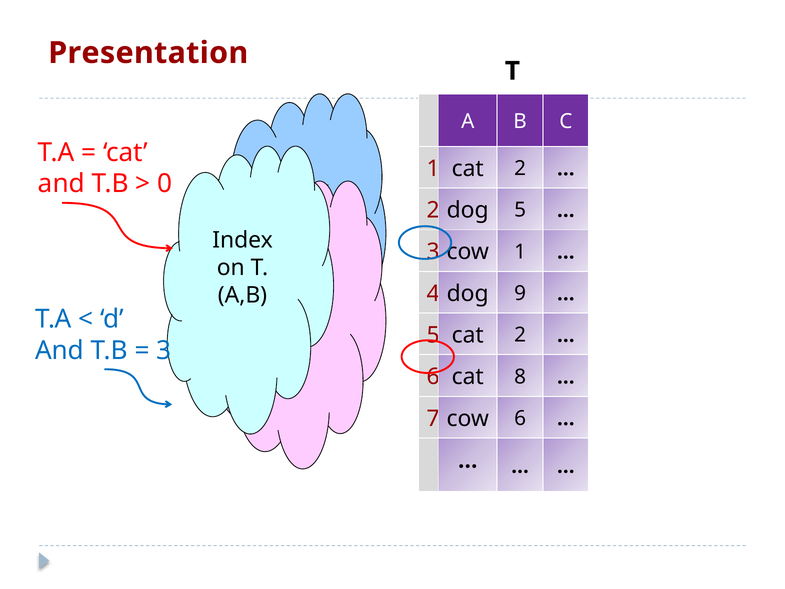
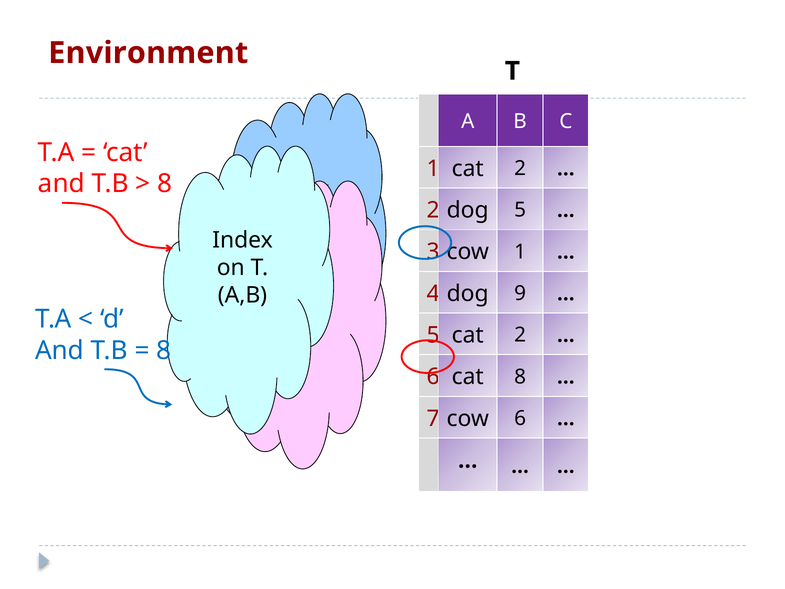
Presentation: Presentation -> Environment
0 at (165, 184): 0 -> 8
3 at (164, 351): 3 -> 8
